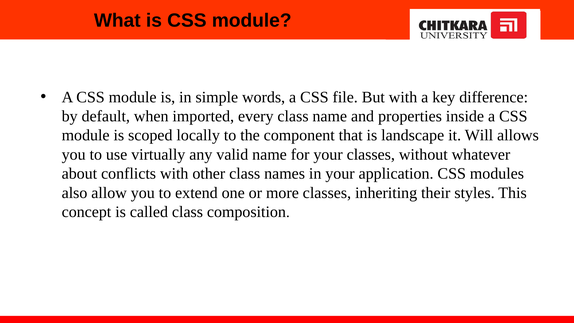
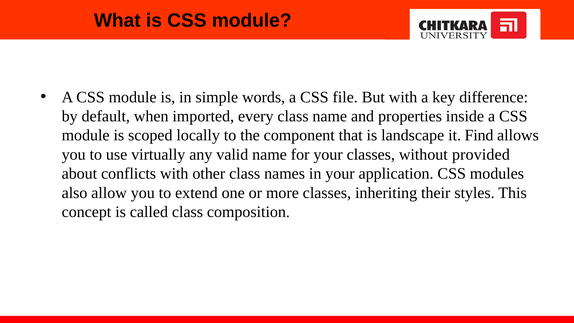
Will: Will -> Find
whatever: whatever -> provided
